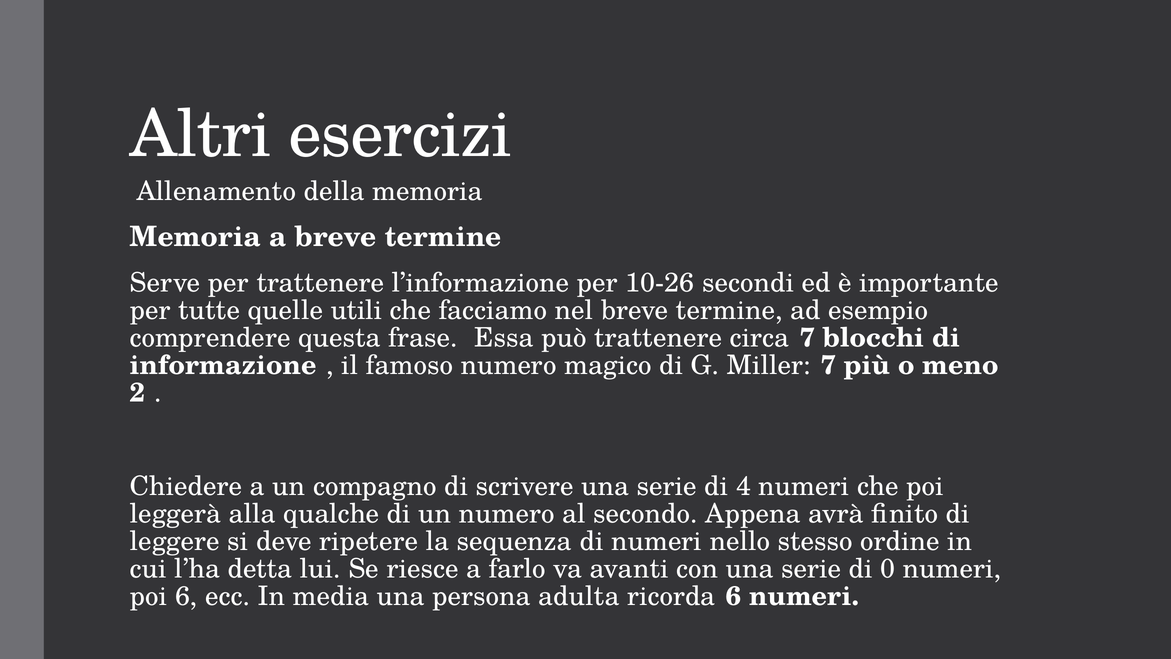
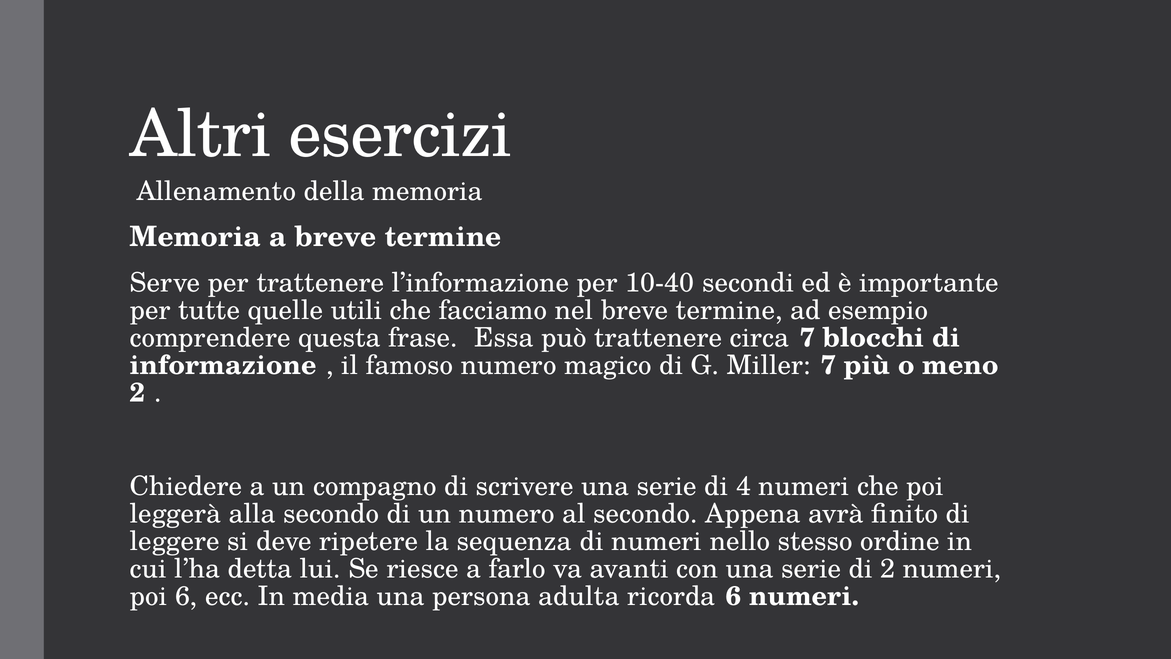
10-26: 10-26 -> 10-40
alla qualche: qualche -> secondo
di 0: 0 -> 2
